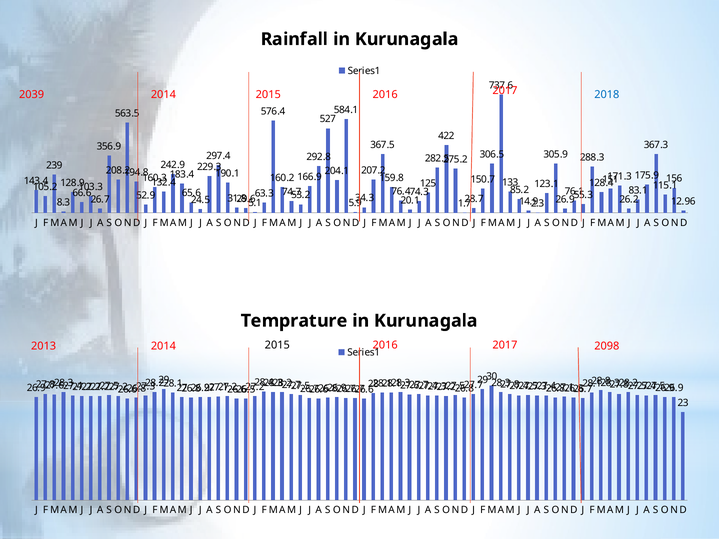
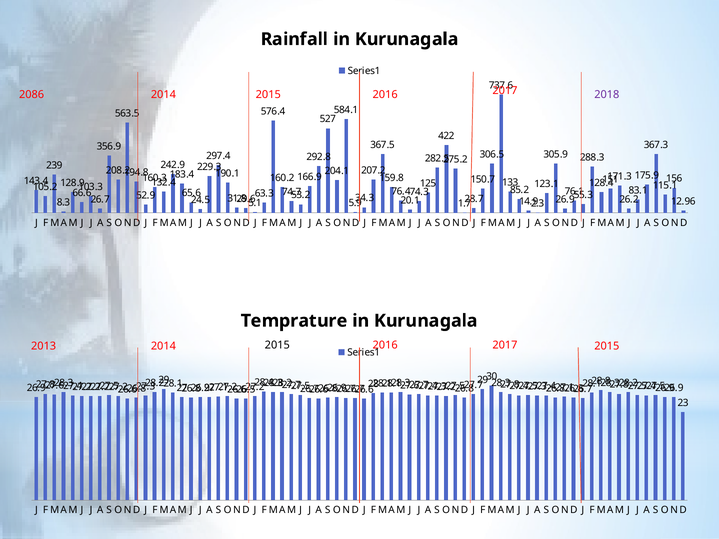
2039: 2039 -> 2086
2018 colour: blue -> purple
2017 2098: 2098 -> 2015
